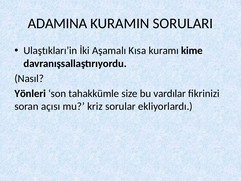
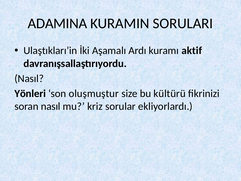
Kısa: Kısa -> Ardı
kime: kime -> aktif
tahakkümle: tahakkümle -> oluşmuştur
vardılar: vardılar -> kültürü
soran açısı: açısı -> nasıl
